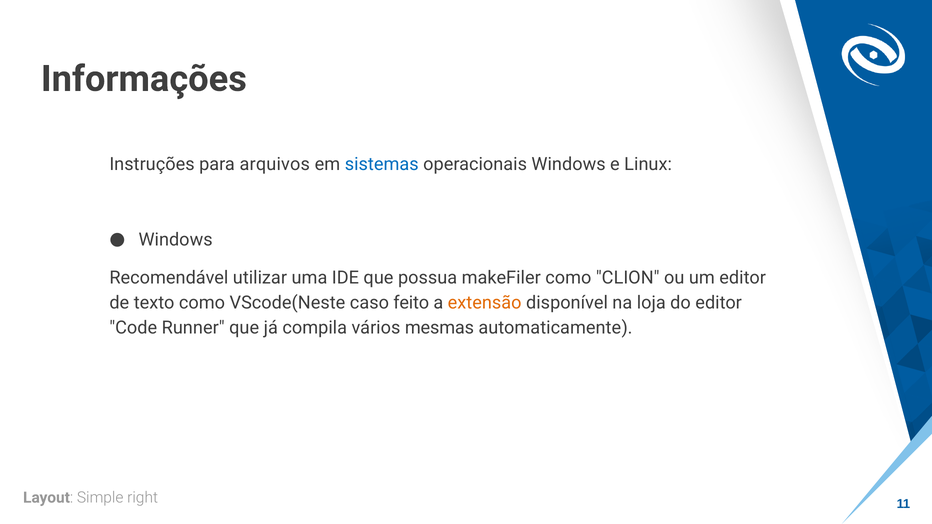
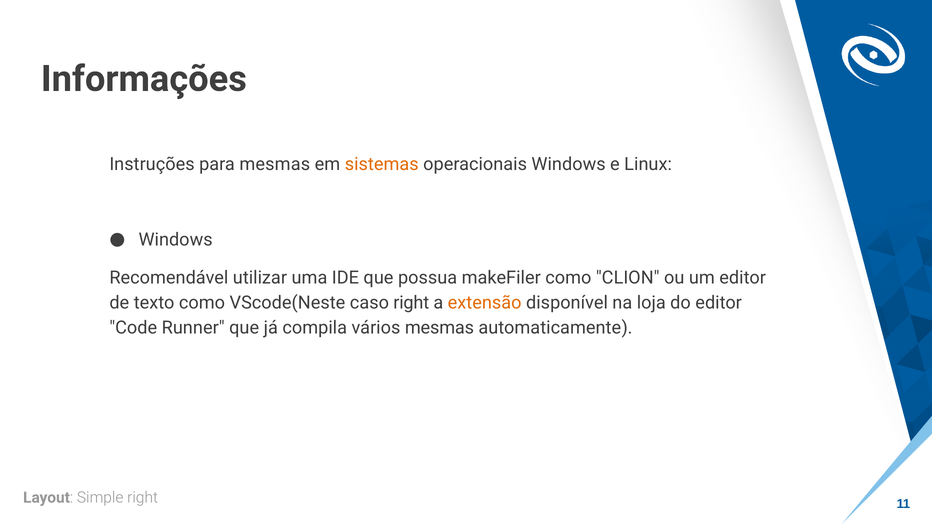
para arquivos: arquivos -> mesmas
sistemas colour: blue -> orange
caso feito: feito -> right
